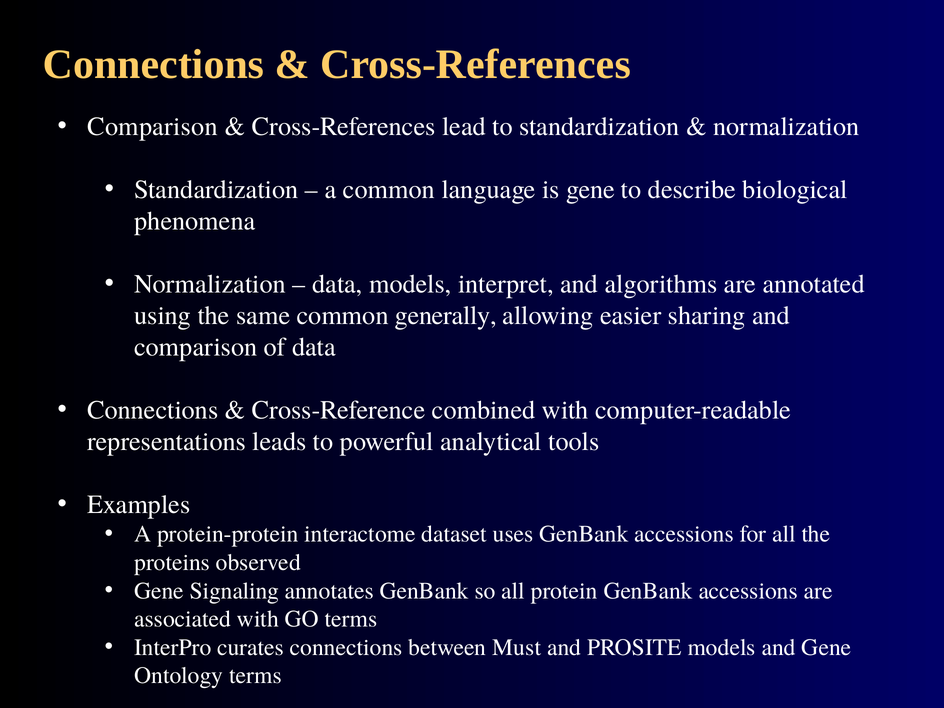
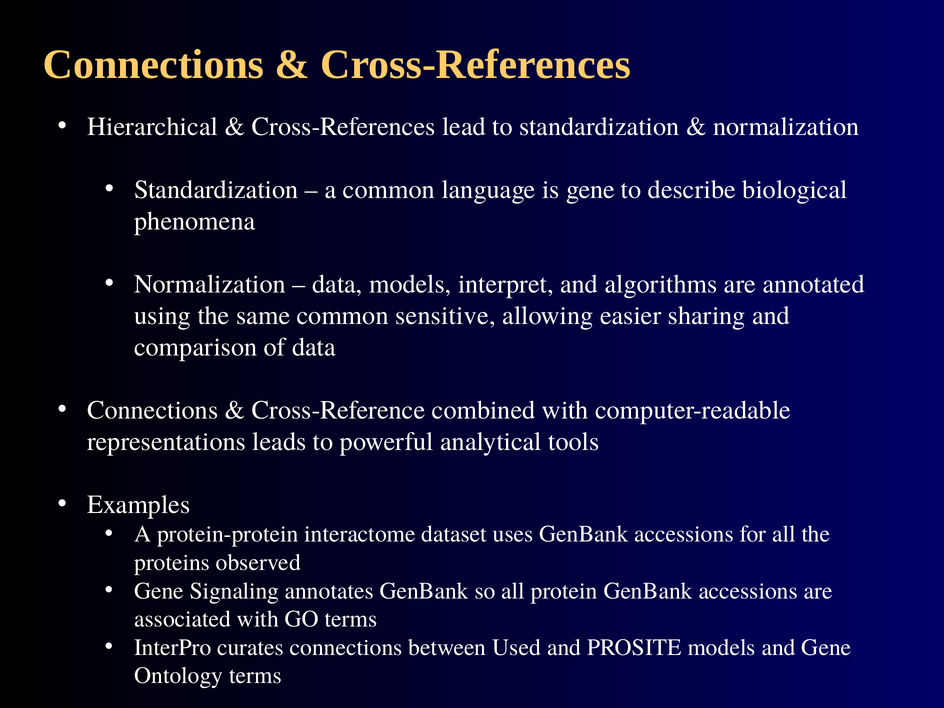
Comparison at (153, 127): Comparison -> Hierarchical
generally: generally -> sensitive
Must: Must -> Used
